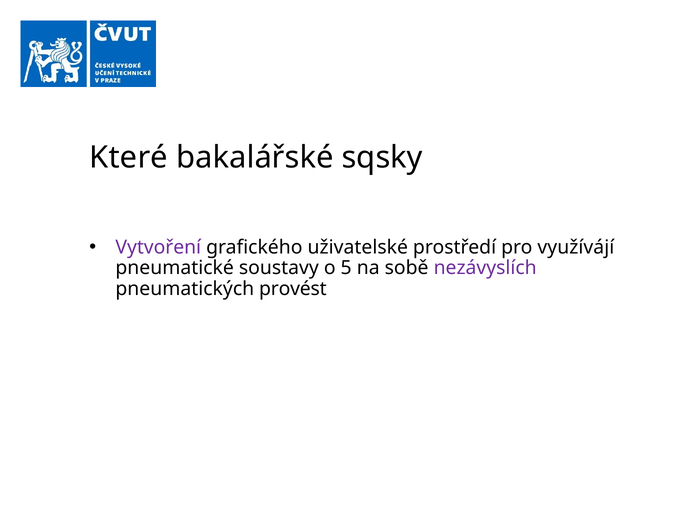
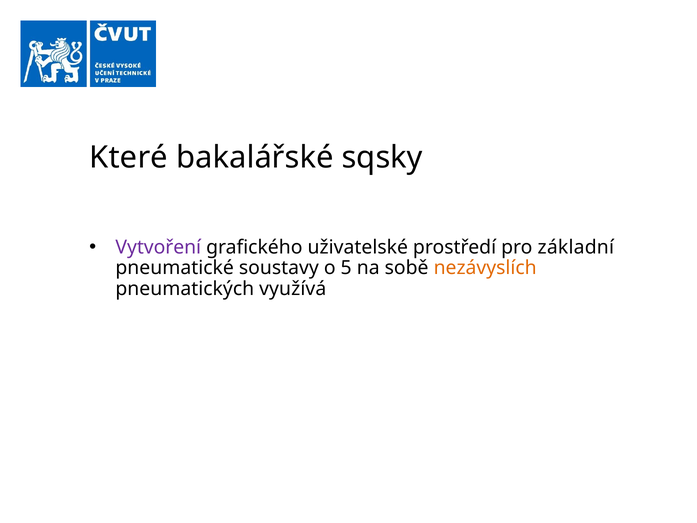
využívájí: využívájí -> základní
nezávyslích colour: purple -> orange
provést: provést -> využívá
